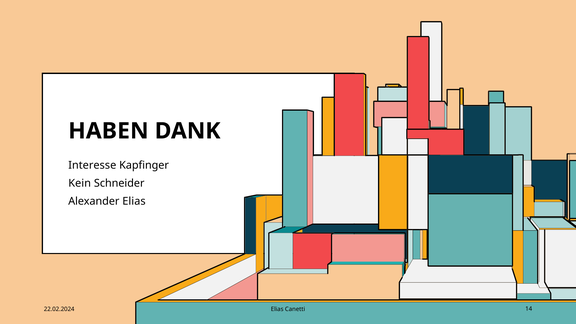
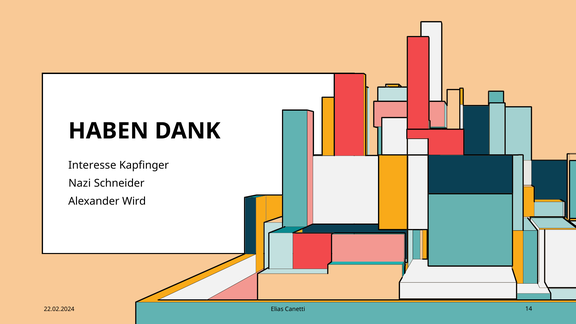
Kein: Kein -> Nazi
Alexander Elias: Elias -> Wird
